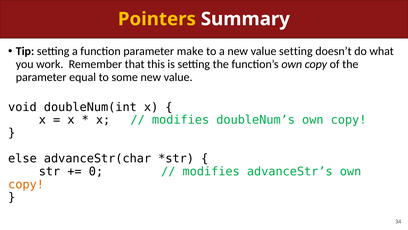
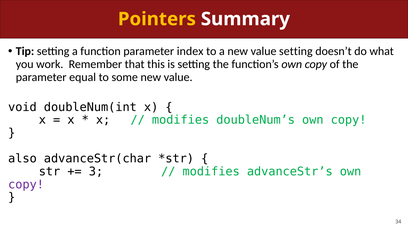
make: make -> index
else: else -> also
0: 0 -> 3
copy at (26, 184) colour: orange -> purple
